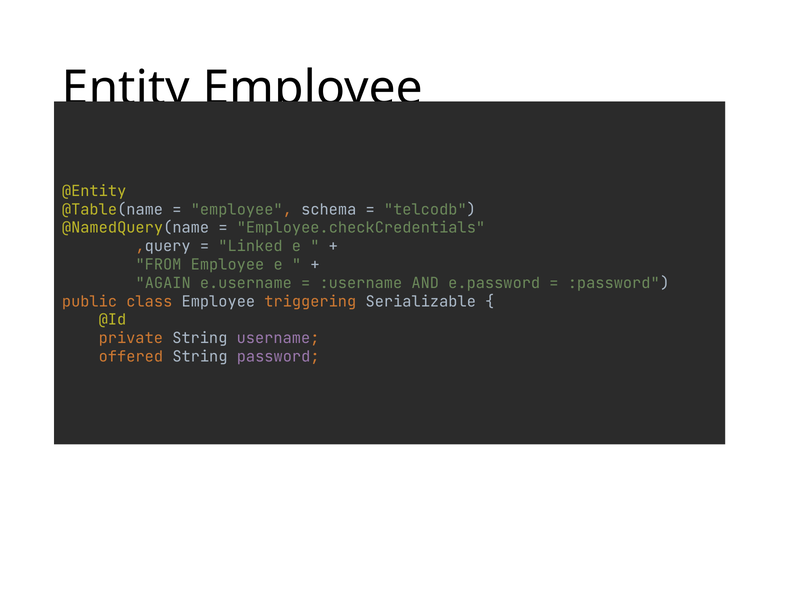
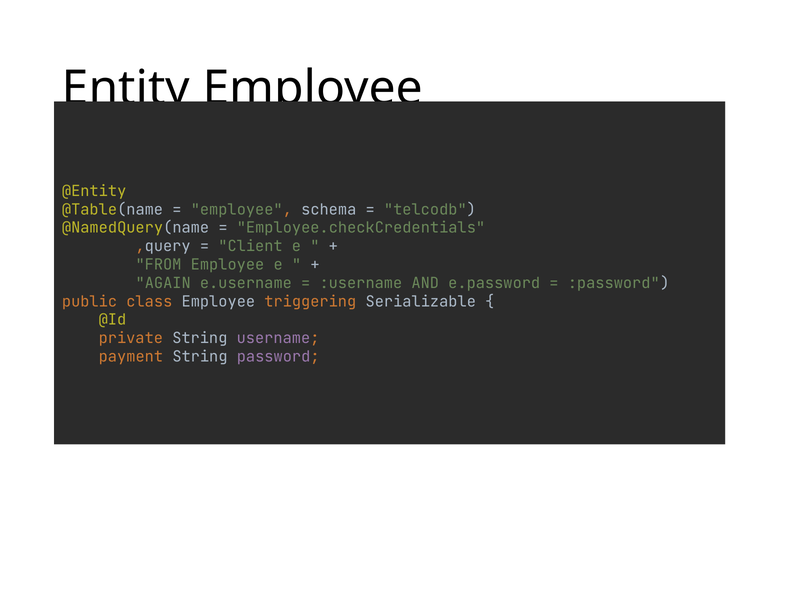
Linked: Linked -> Client
offered: offered -> payment
